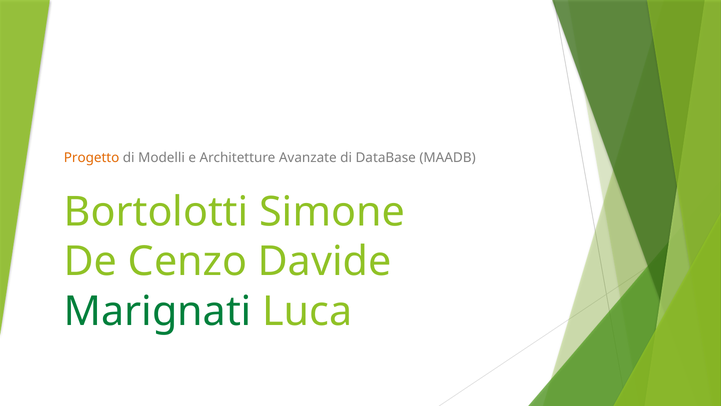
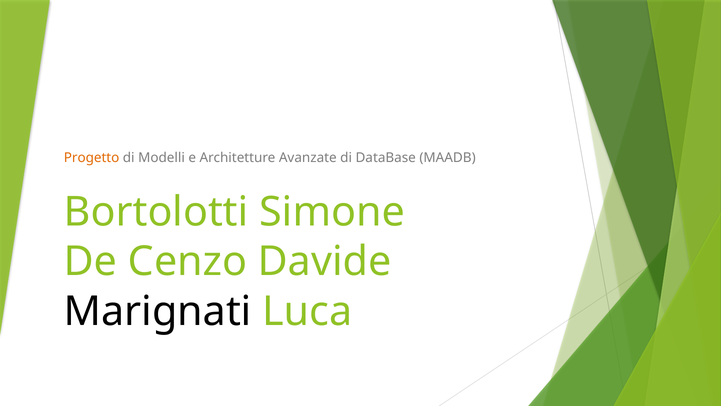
Marignati colour: green -> black
